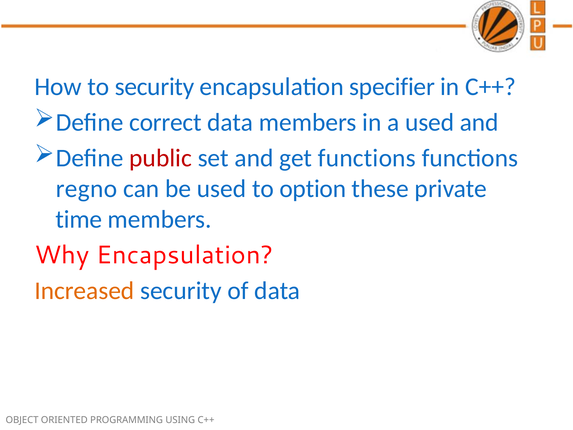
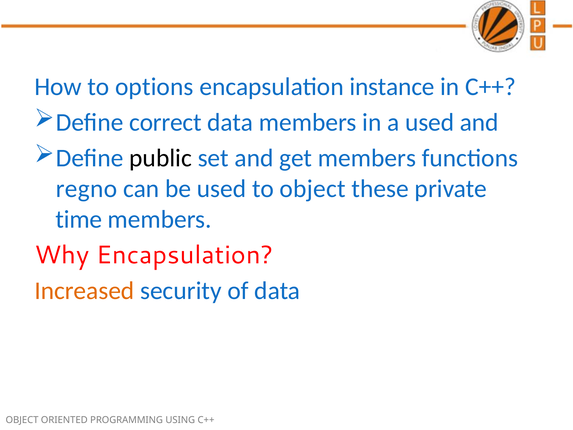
to security: security -> options
specifier: specifier -> instance
public colour: red -> black
get functions: functions -> members
to option: option -> object
